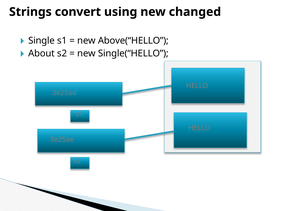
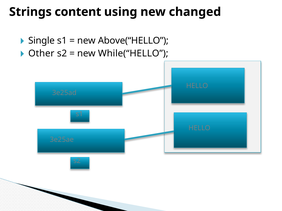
convert: convert -> content
About: About -> Other
Single(“HELLO: Single(“HELLO -> While(“HELLO
